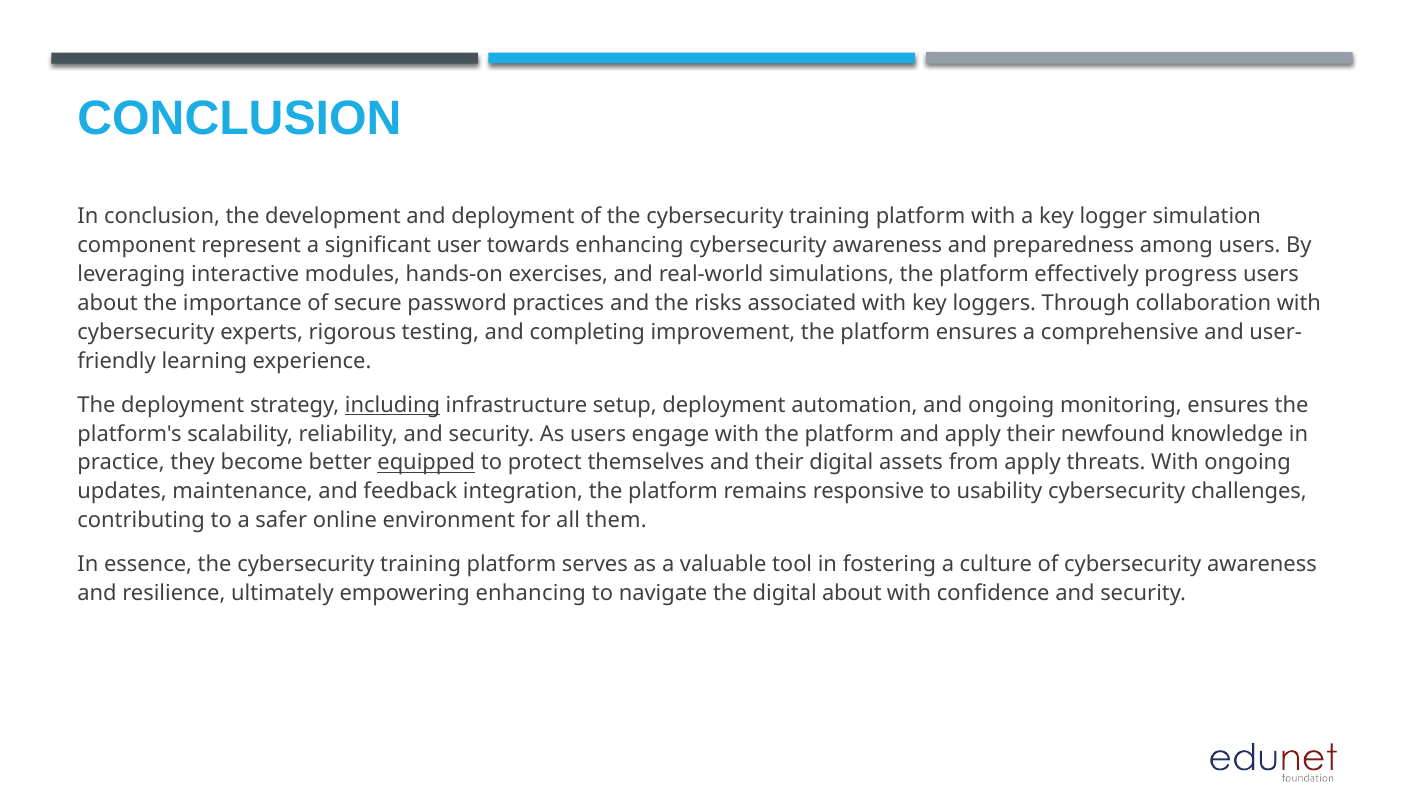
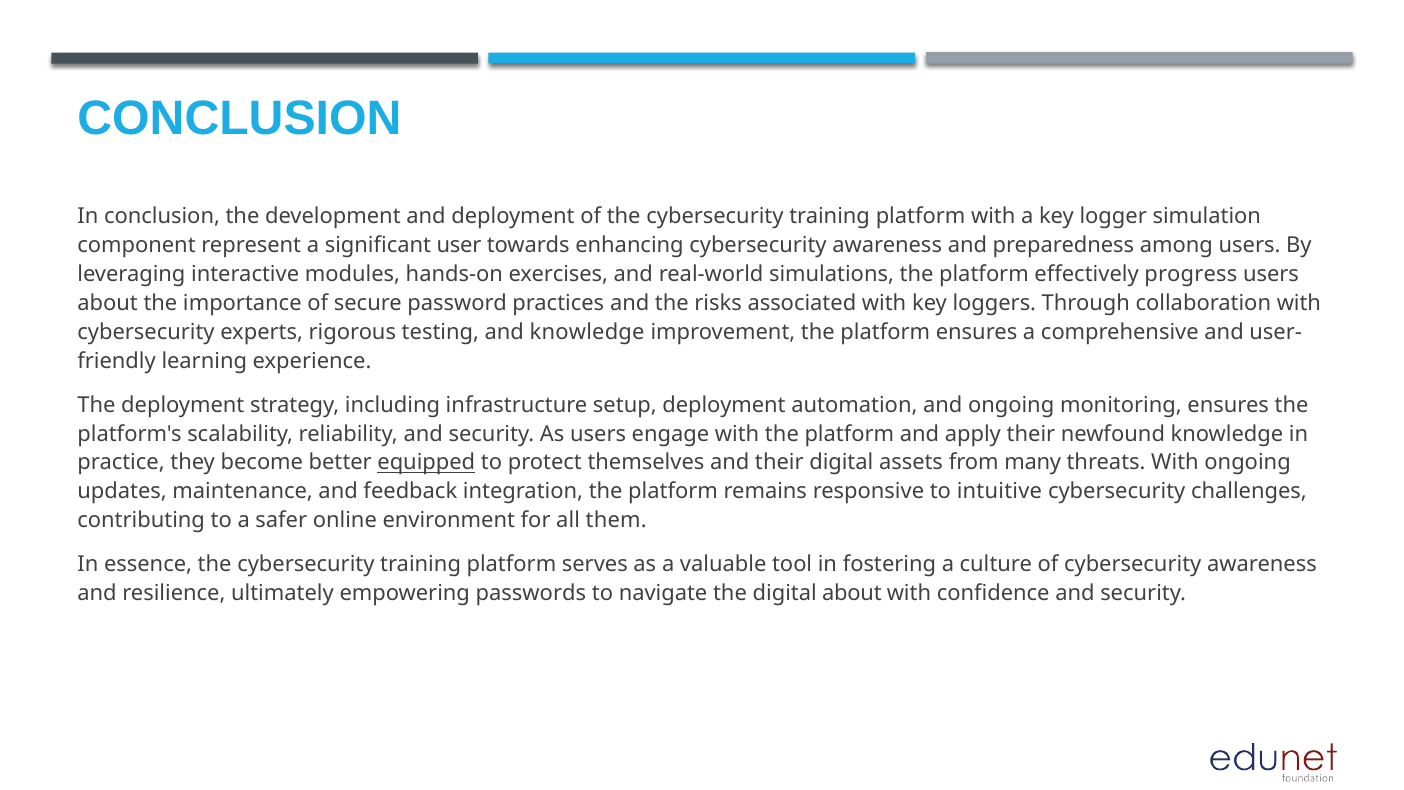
and completing: completing -> knowledge
including underline: present -> none
from apply: apply -> many
usability: usability -> intuitive
empowering enhancing: enhancing -> passwords
